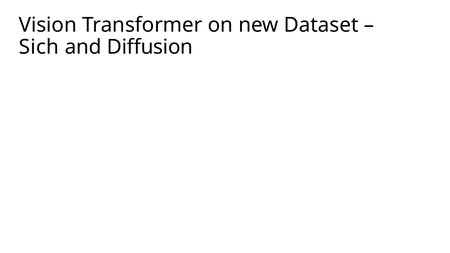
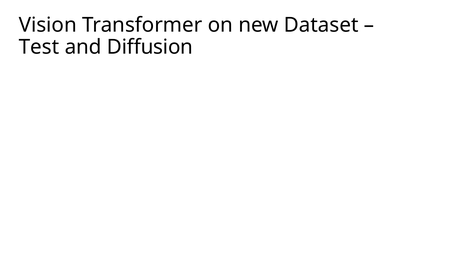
Sich: Sich -> Test
